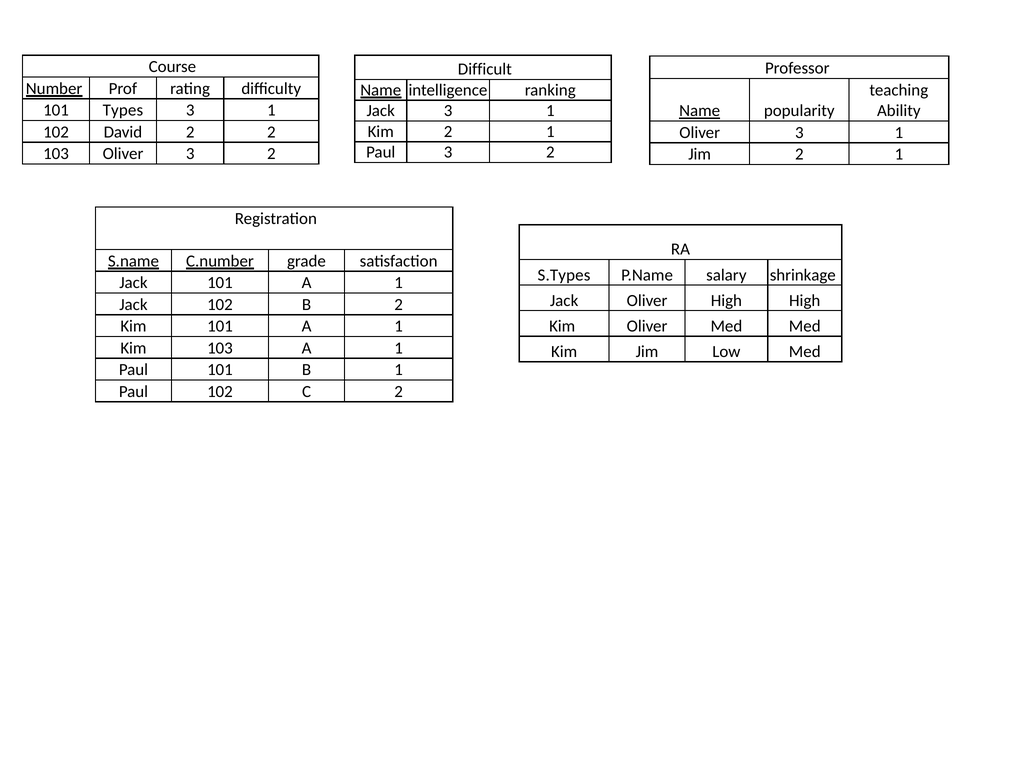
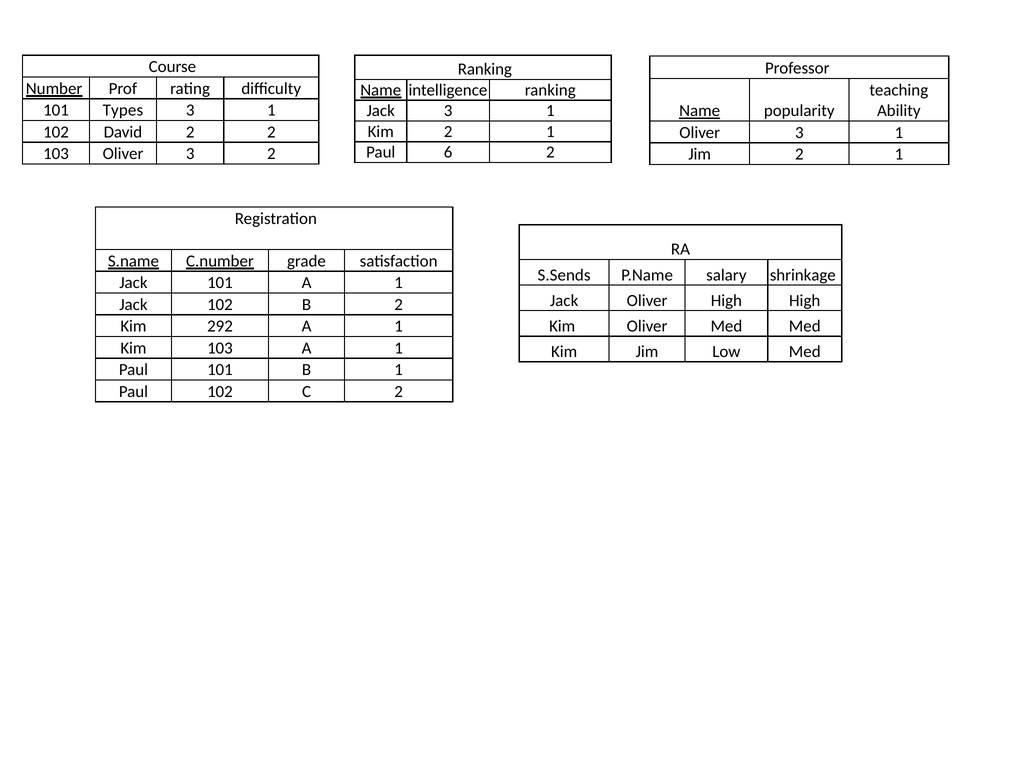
Difficult at (485, 69): Difficult -> Ranking
Paul 3: 3 -> 6
S.Types: S.Types -> S.Sends
Kim 101: 101 -> 292
